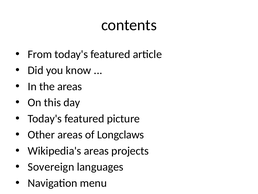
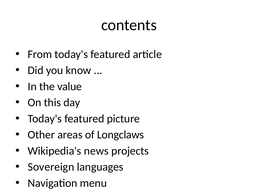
the areas: areas -> value
Wikipedia's areas: areas -> news
